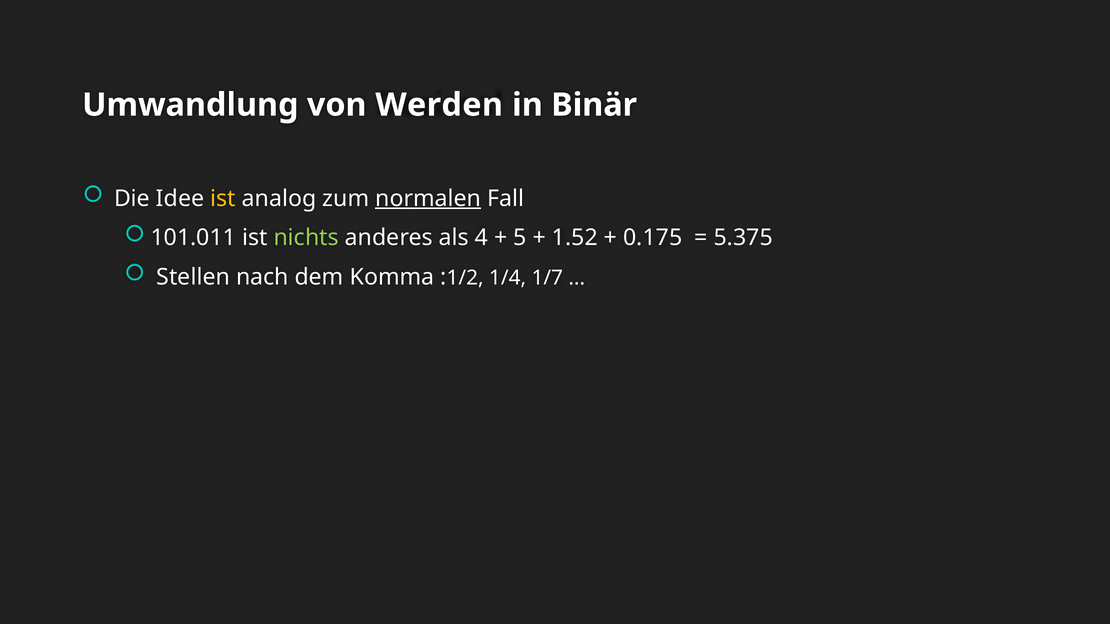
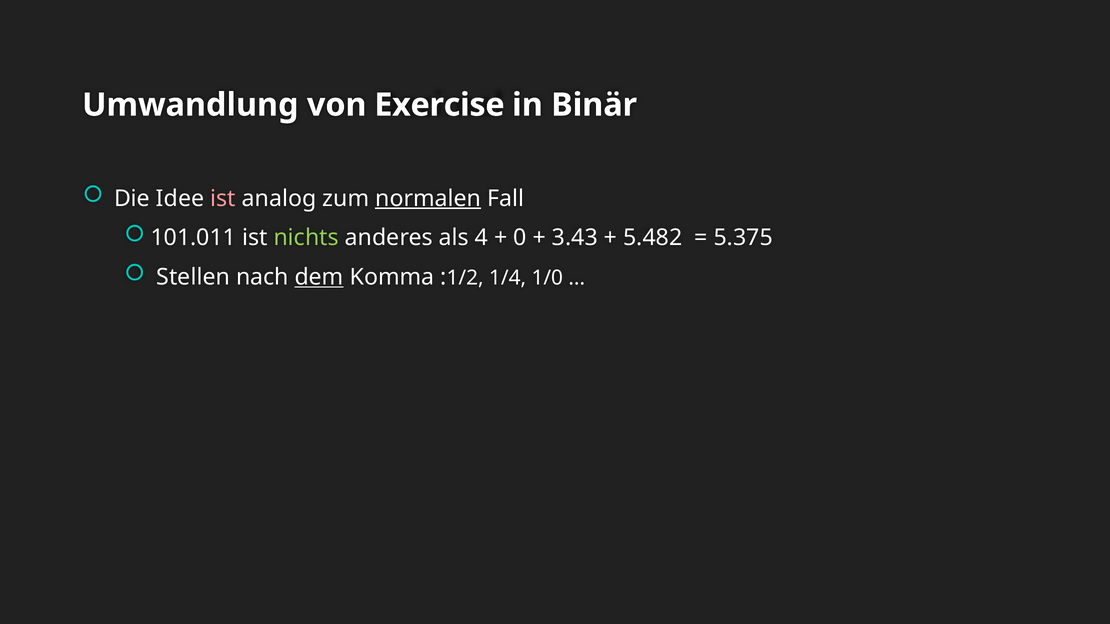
Werden: Werden -> Exercise
ist at (223, 199) colour: yellow -> pink
5: 5 -> 0
1.52: 1.52 -> 3.43
0.175: 0.175 -> 5.482
dem underline: none -> present
1/7: 1/7 -> 1/0
